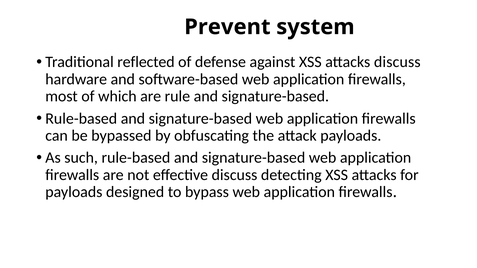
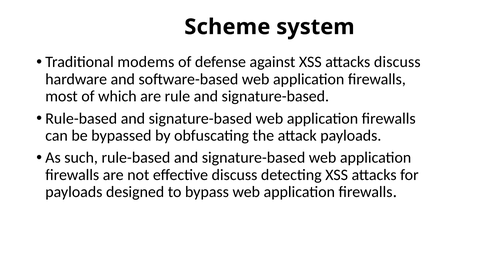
Prevent: Prevent -> Scheme
reflected: reflected -> modems
